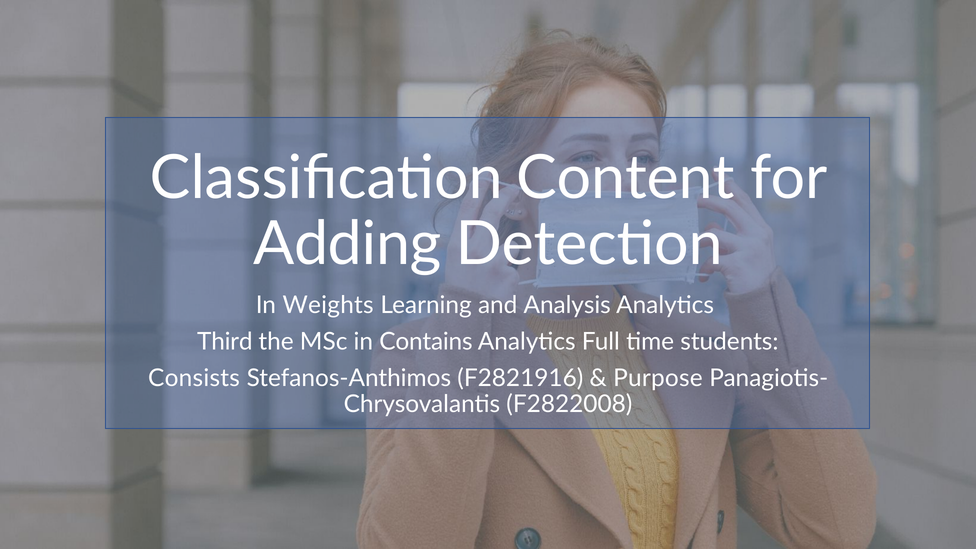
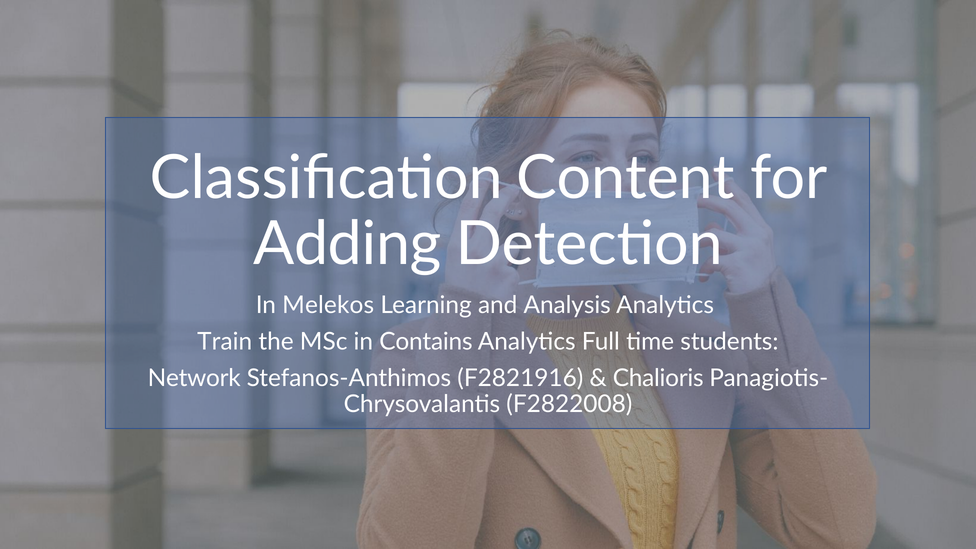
Weights: Weights -> Melekos
Third: Third -> Train
Consists: Consists -> Network
Purpose: Purpose -> Chalioris
